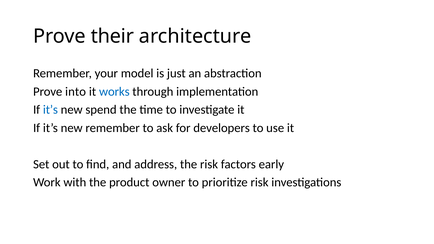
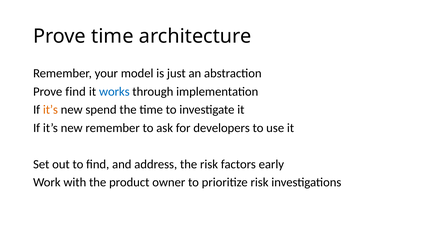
Prove their: their -> time
Prove into: into -> find
it’s at (50, 110) colour: blue -> orange
